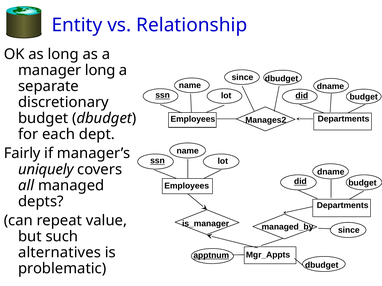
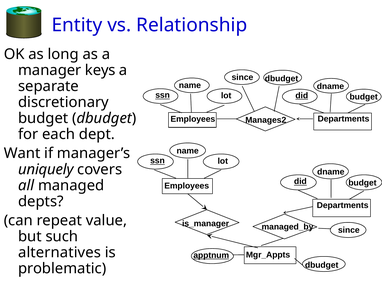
manager long: long -> keys
Fairly: Fairly -> Want
